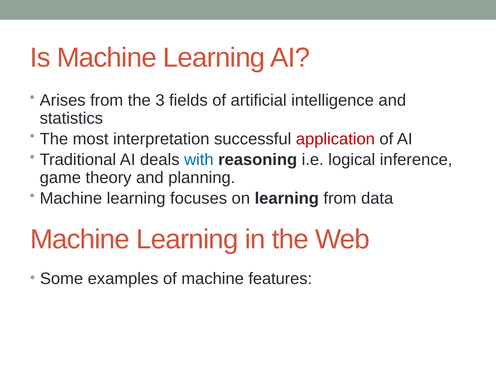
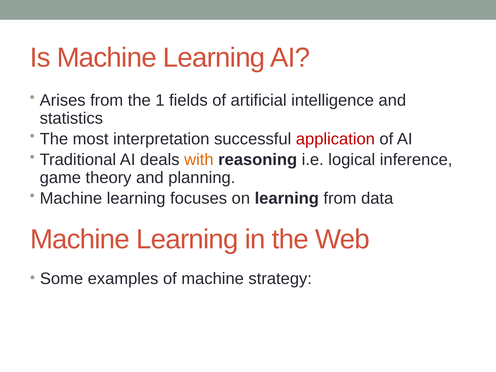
3: 3 -> 1
with colour: blue -> orange
features: features -> strategy
